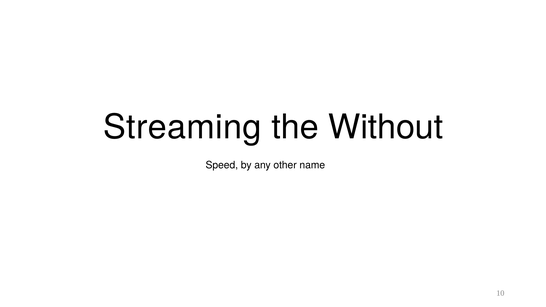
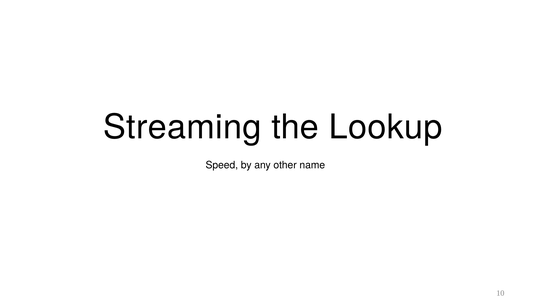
Without: Without -> Lookup
